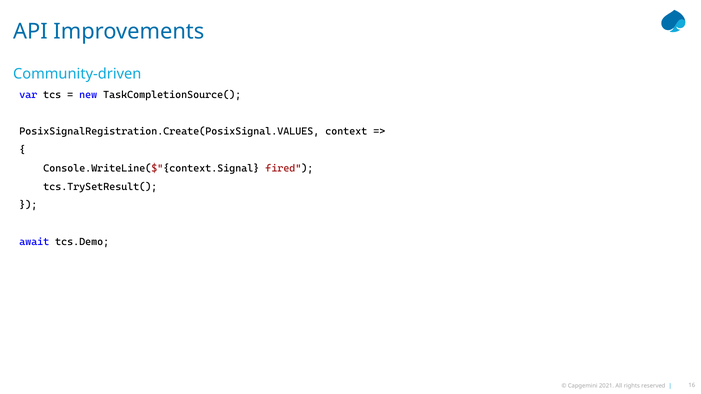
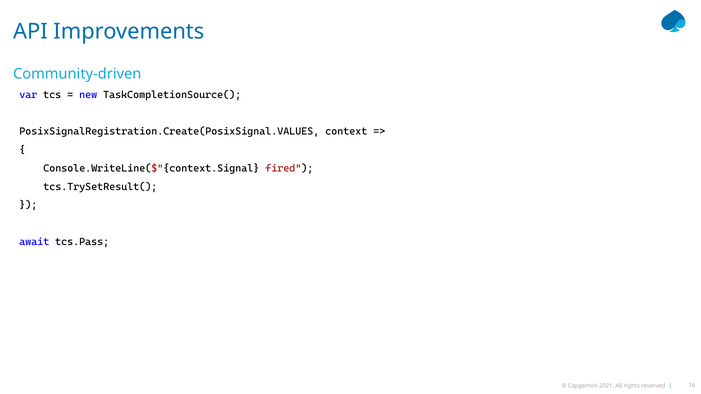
tcs.Demo: tcs.Demo -> tcs.Pass
